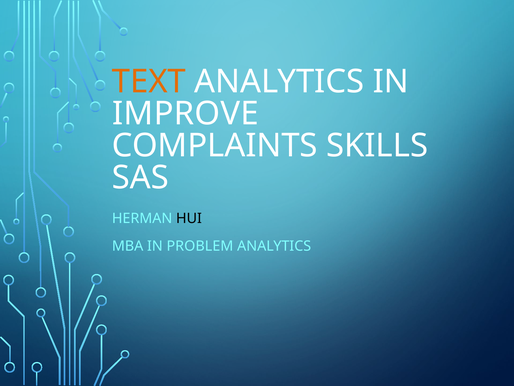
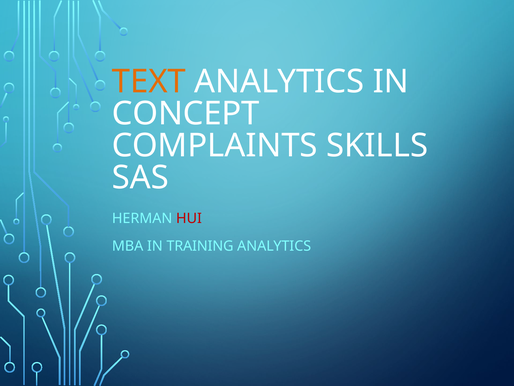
IMPROVE: IMPROVE -> CONCEPT
HUI colour: black -> red
PROBLEM: PROBLEM -> TRAINING
